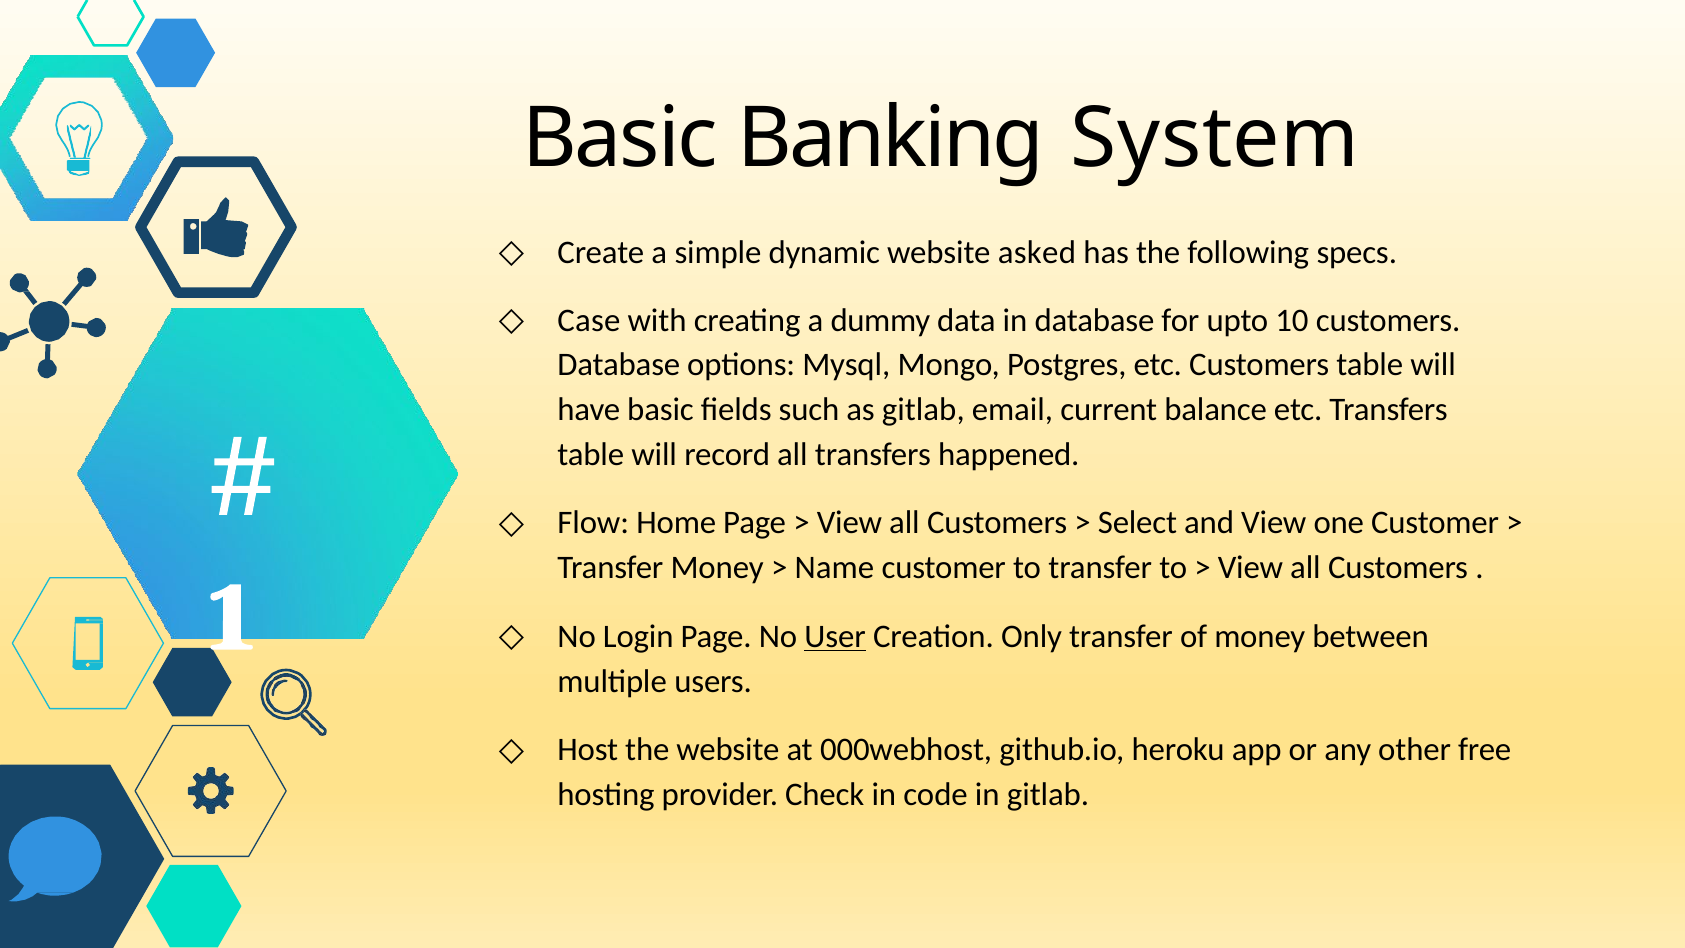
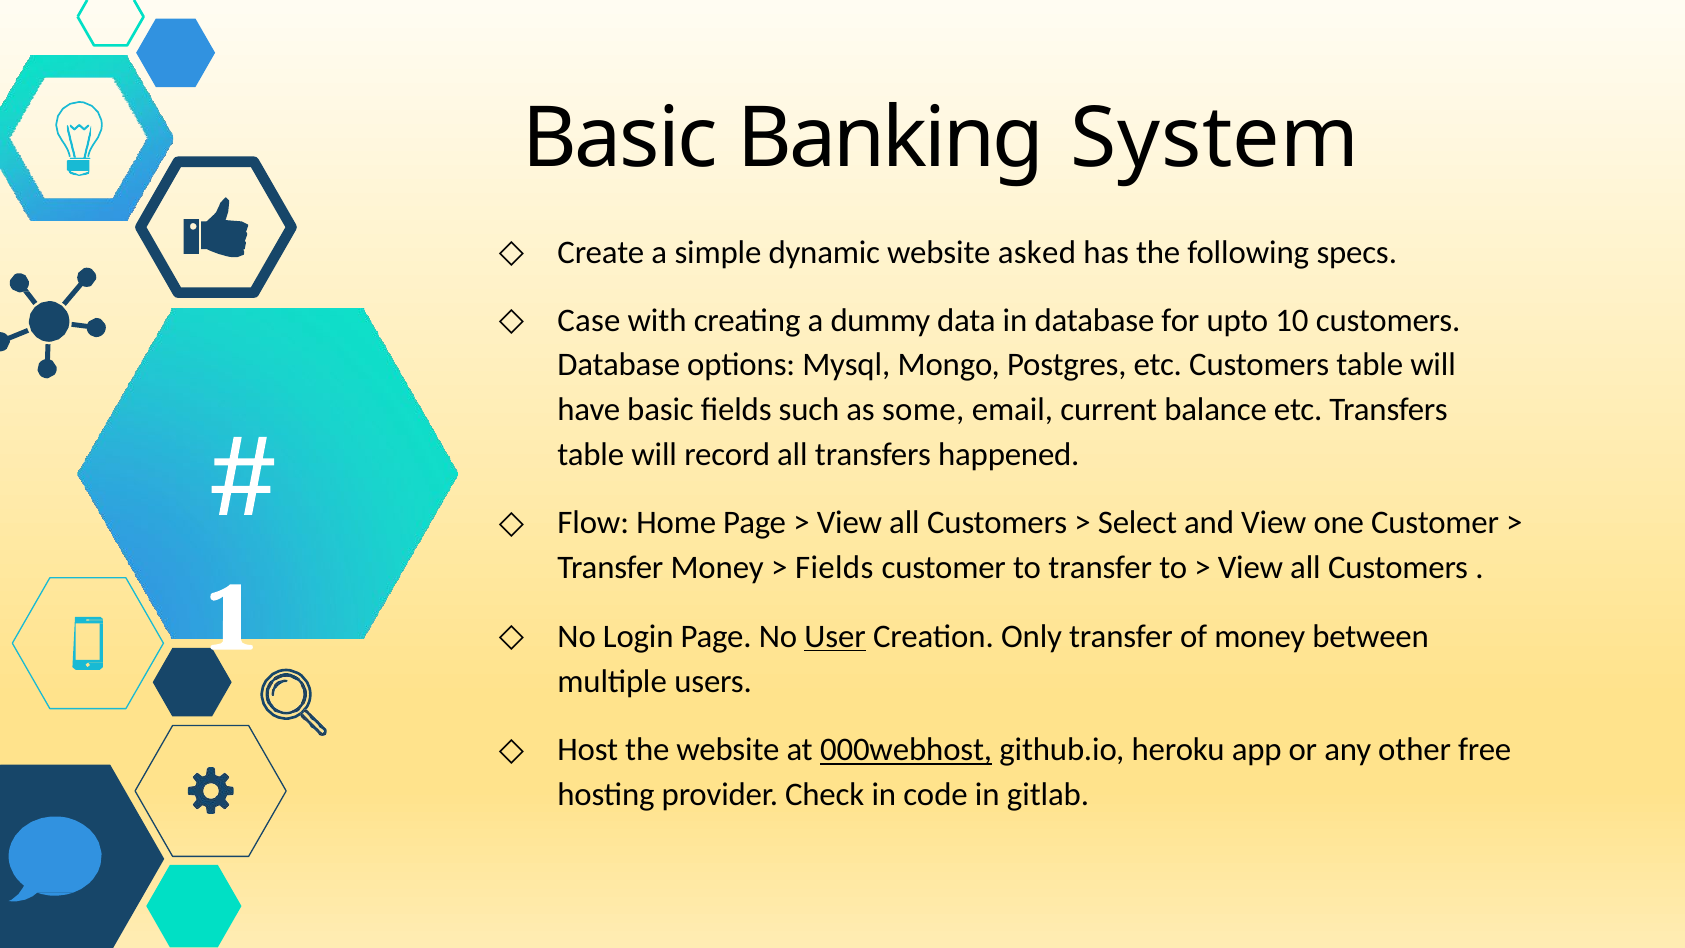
as gitlab: gitlab -> some
Name at (834, 567): Name -> Fields
000webhost underline: none -> present
